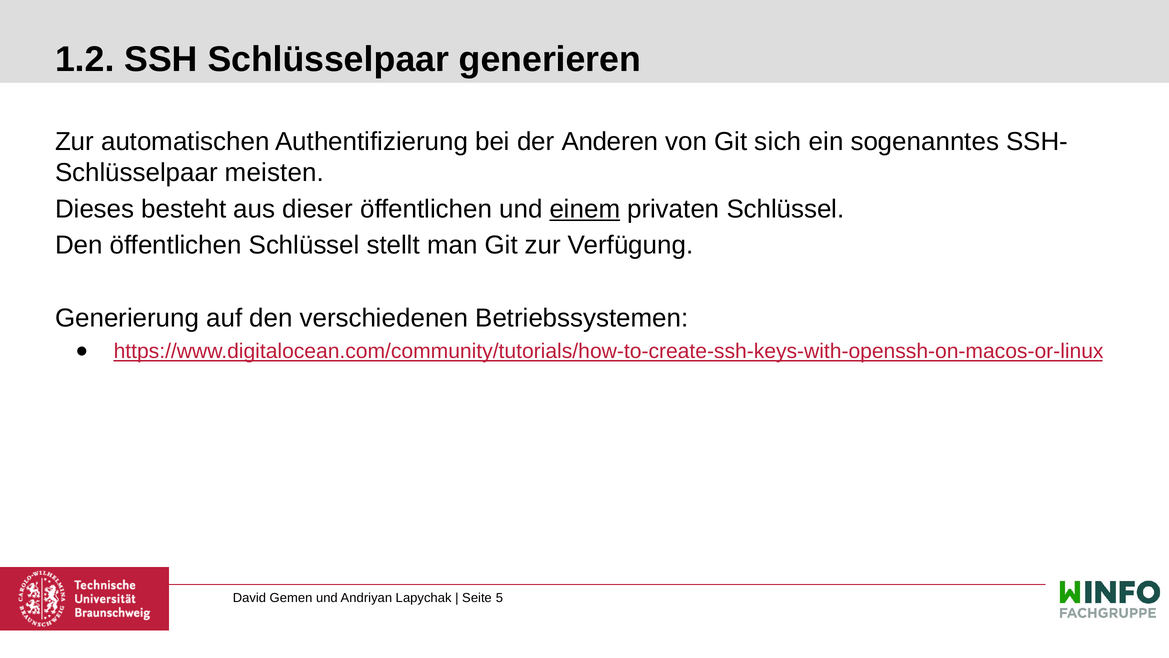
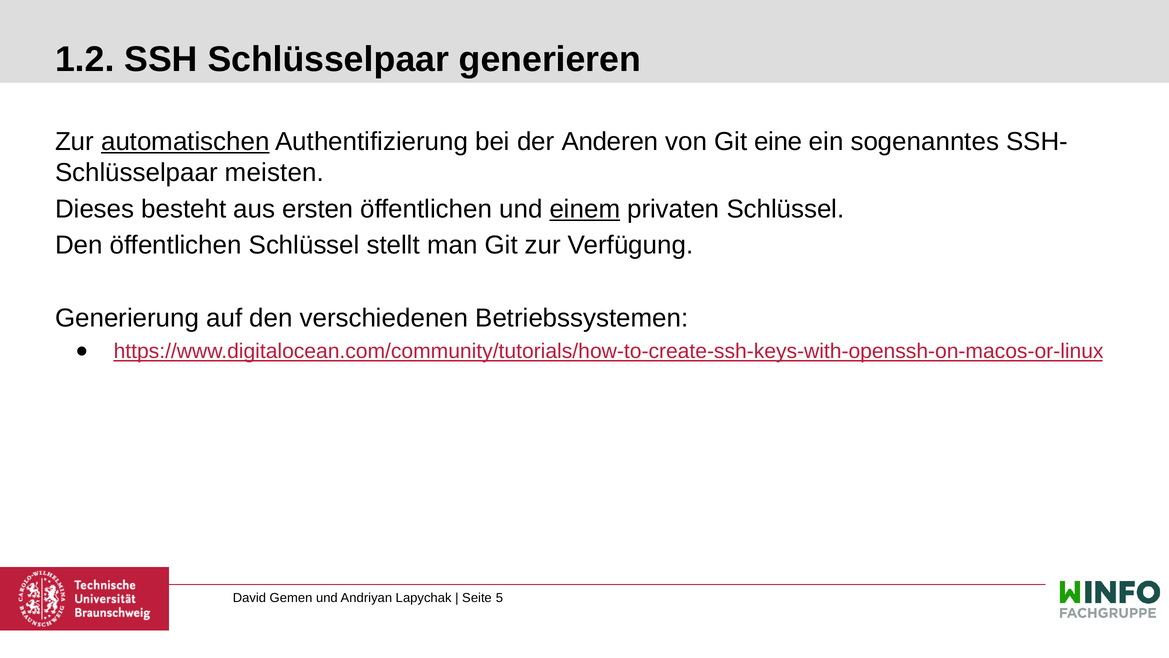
automatischen underline: none -> present
sich: sich -> eine
dieser: dieser -> ersten
